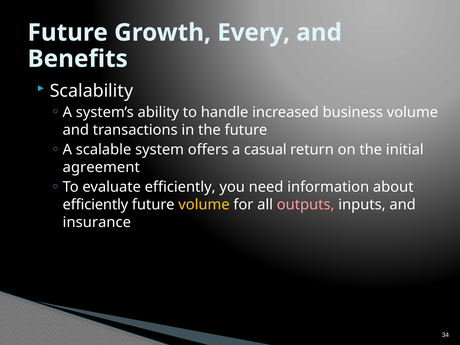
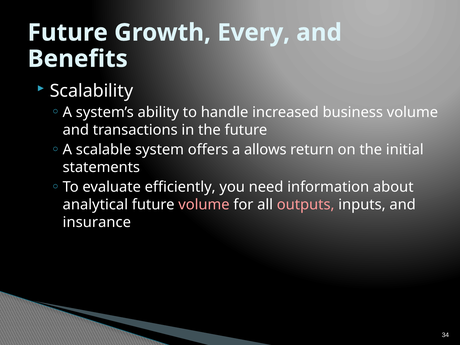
casual: casual -> allows
agreement: agreement -> statements
efficiently at (95, 205): efficiently -> analytical
volume at (204, 205) colour: yellow -> pink
